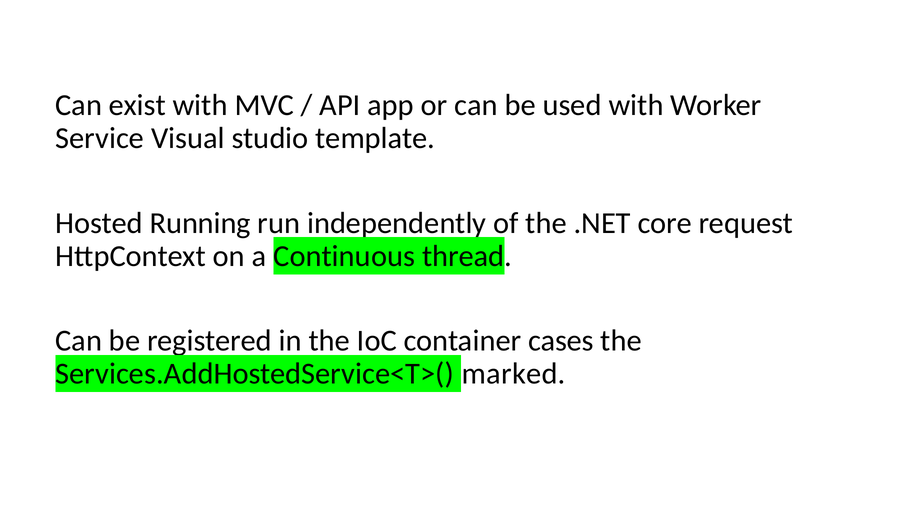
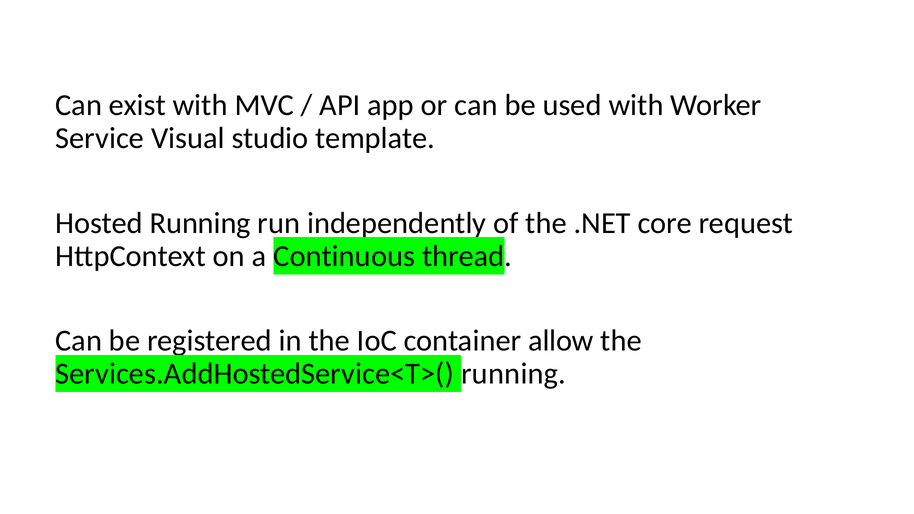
cases: cases -> allow
Services.AddHostedService<T>( marked: marked -> running
